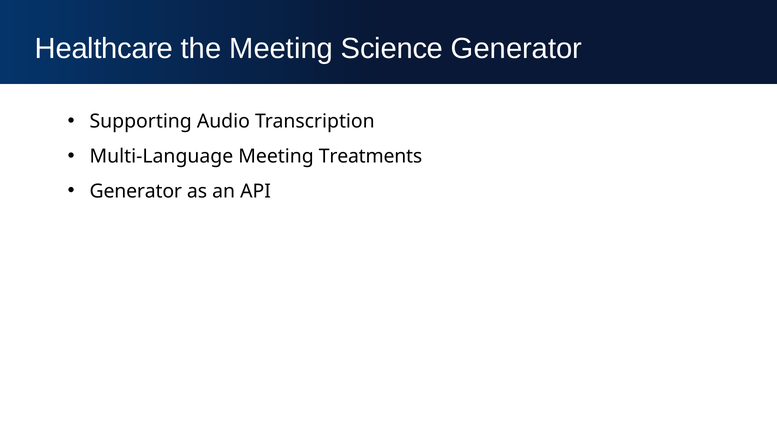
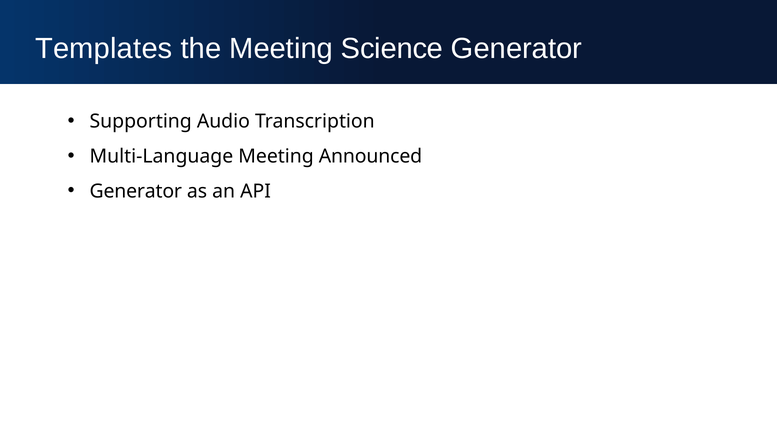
Healthcare: Healthcare -> Templates
Treatments: Treatments -> Announced
